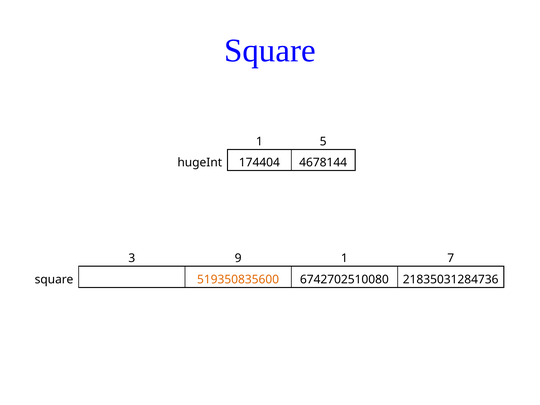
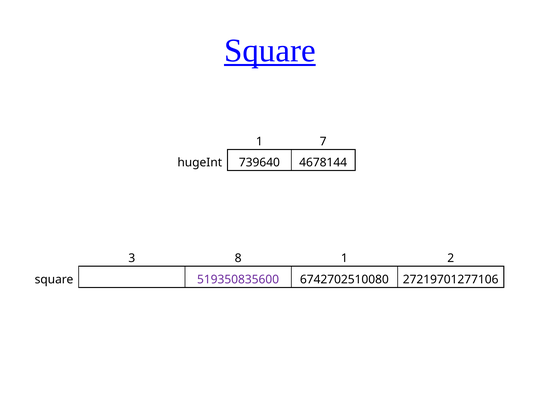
Square at (270, 51) underline: none -> present
5: 5 -> 7
174404: 174404 -> 739640
9: 9 -> 8
7: 7 -> 2
519350835600 colour: orange -> purple
21835031284736: 21835031284736 -> 27219701277106
